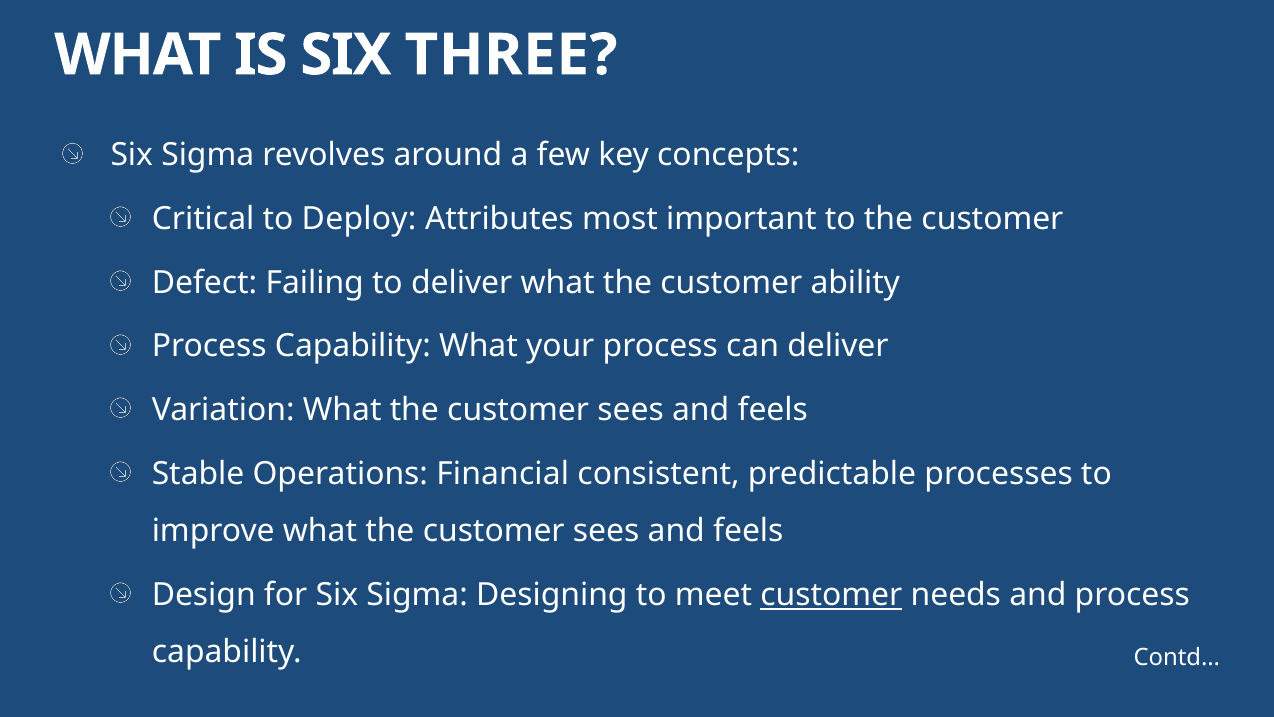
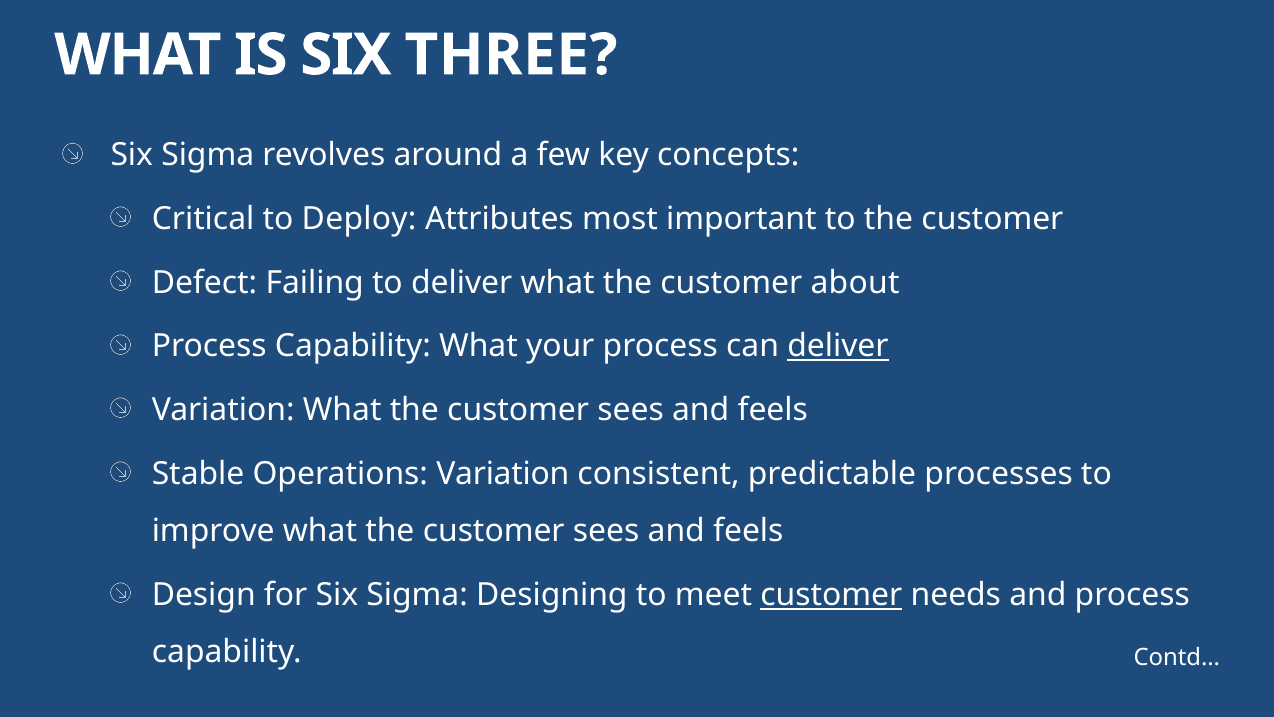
ability: ability -> about
deliver at (838, 346) underline: none -> present
Operations Financial: Financial -> Variation
